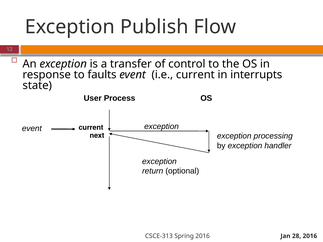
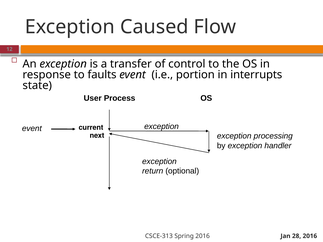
Publish: Publish -> Caused
i.e current: current -> portion
